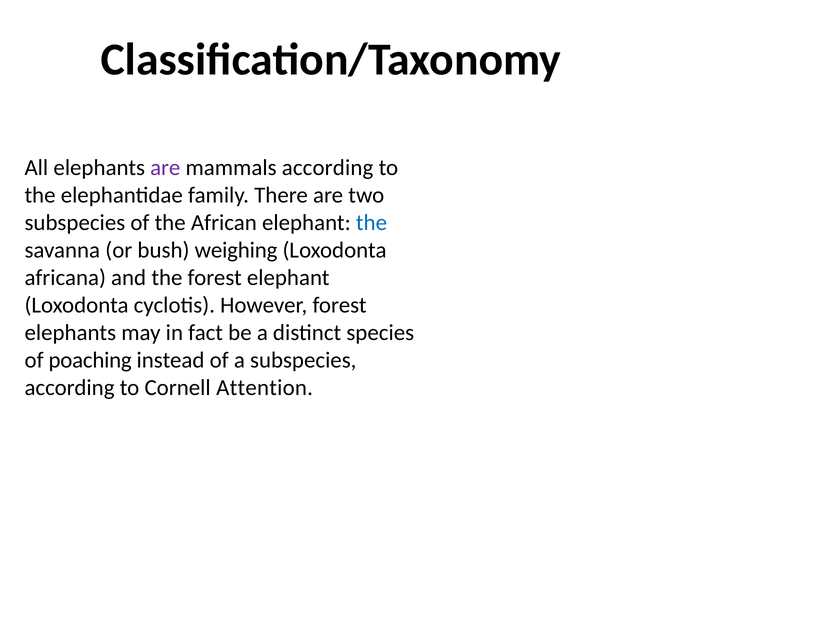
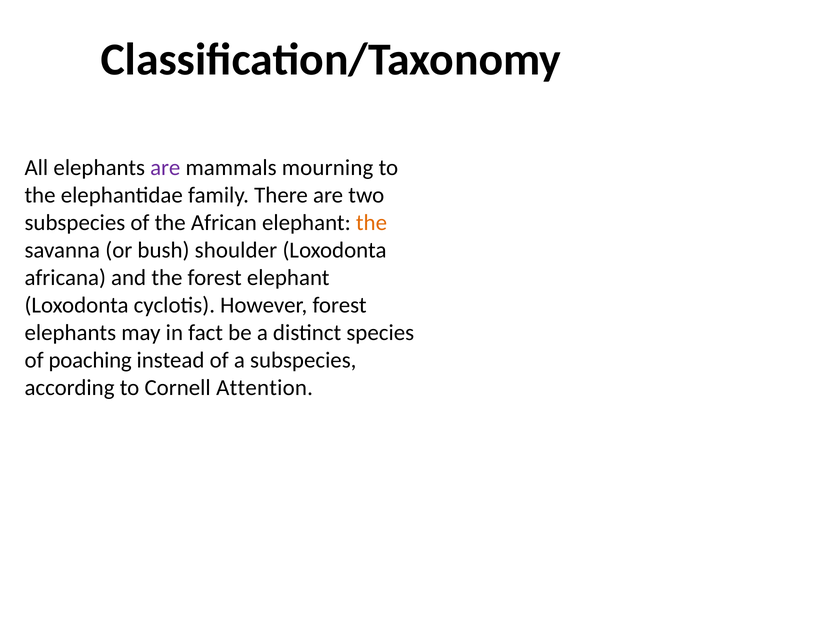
mammals according: according -> mourning
the at (371, 223) colour: blue -> orange
weighing: weighing -> shoulder
